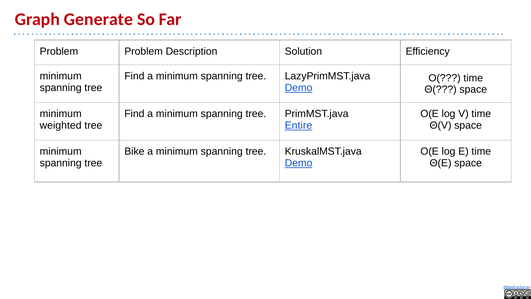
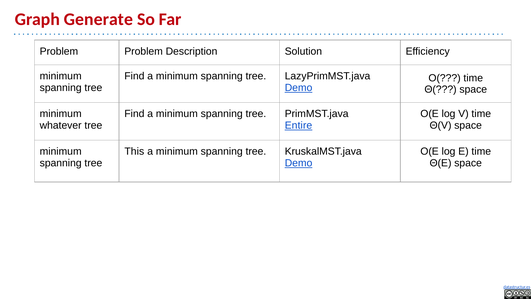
weighted: weighted -> whatever
Bike: Bike -> This
